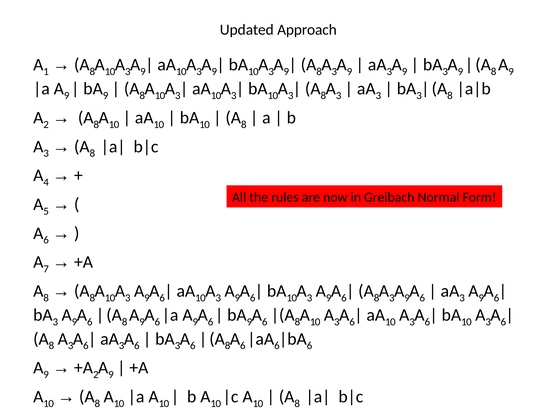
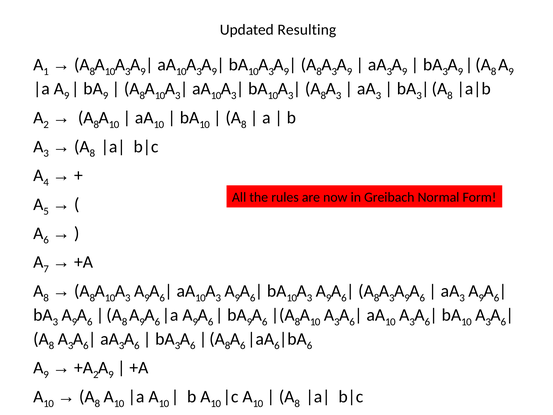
Approach: Approach -> Resulting
